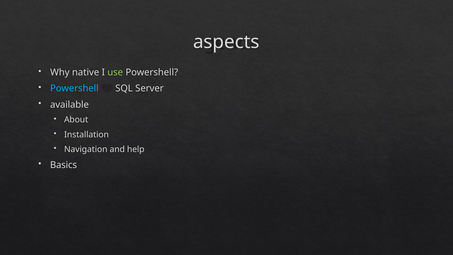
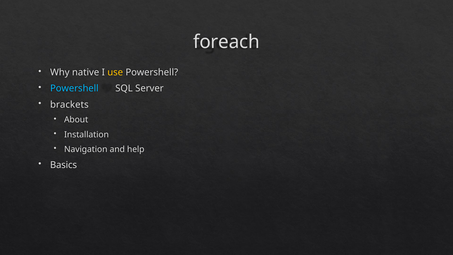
aspects: aspects -> foreach
use colour: light green -> yellow
available: available -> brackets
